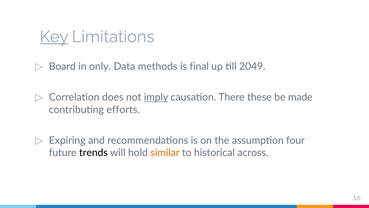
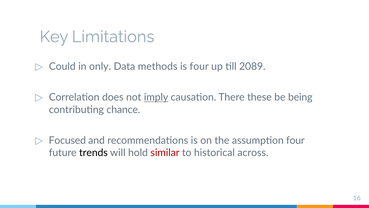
Key underline: present -> none
Board: Board -> Could
is final: final -> four
2049: 2049 -> 2089
made: made -> being
efforts: efforts -> chance
Expiring: Expiring -> Focused
similar colour: orange -> red
